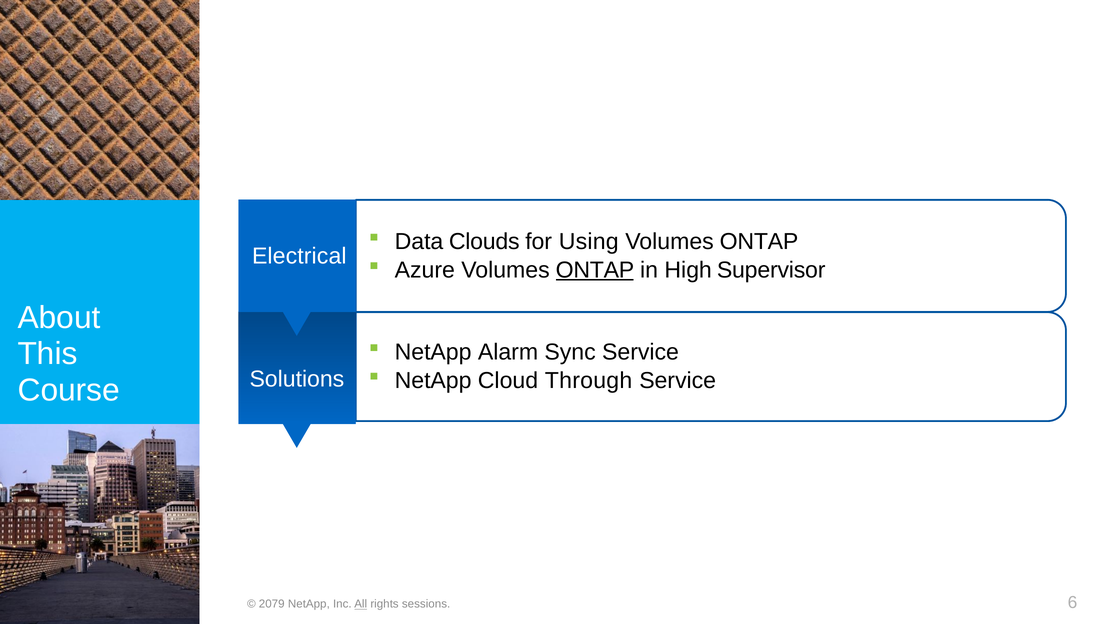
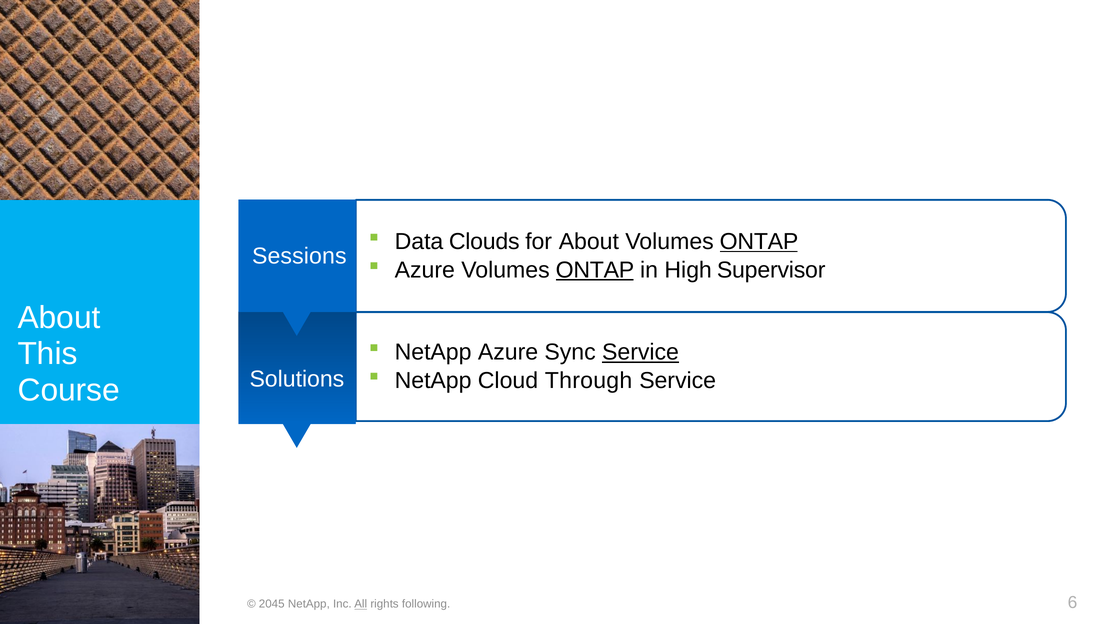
for Using: Using -> About
ONTAP at (759, 242) underline: none -> present
Electrical: Electrical -> Sessions
NetApp Alarm: Alarm -> Azure
Service at (640, 352) underline: none -> present
2079: 2079 -> 2045
sessions: sessions -> following
